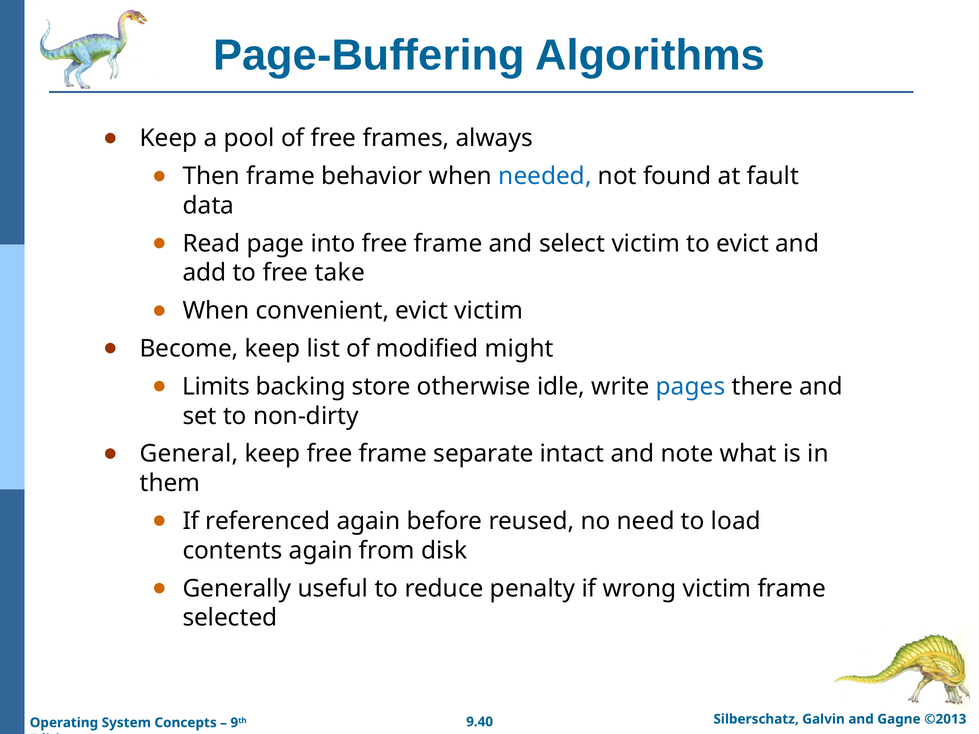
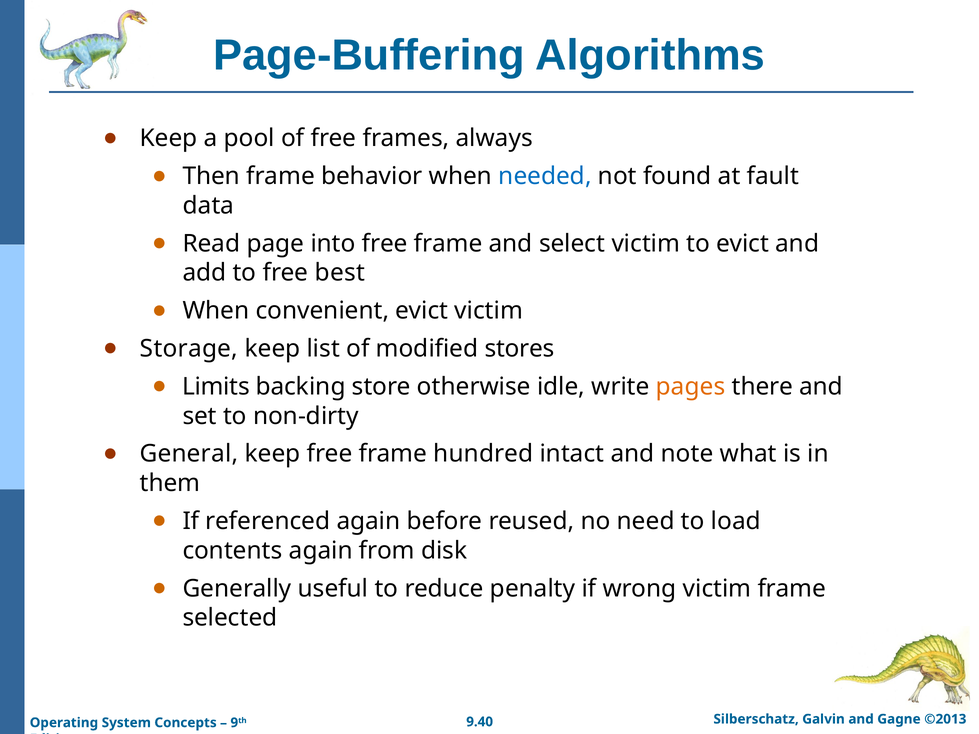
take: take -> best
Become: Become -> Storage
might: might -> stores
pages colour: blue -> orange
separate: separate -> hundred
